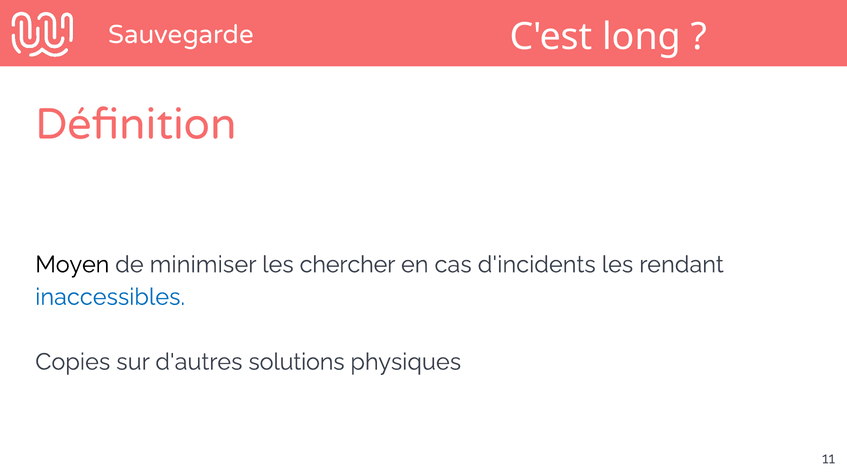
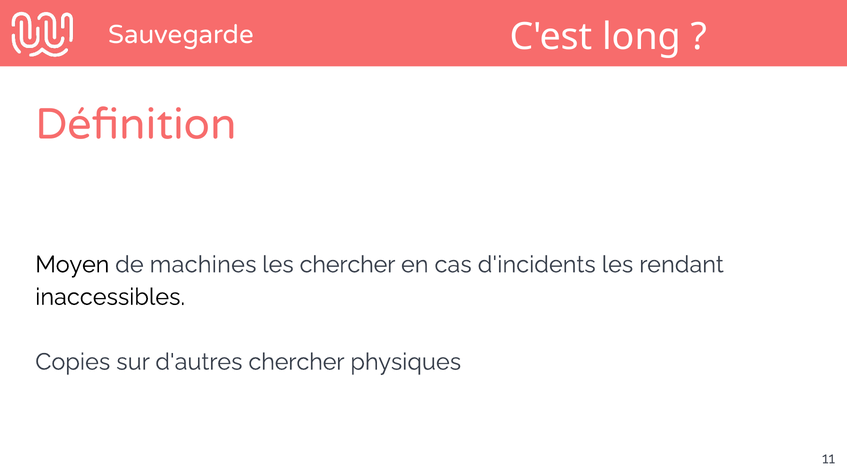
minimiser: minimiser -> machines
inaccessibles colour: blue -> black
d'autres solutions: solutions -> chercher
